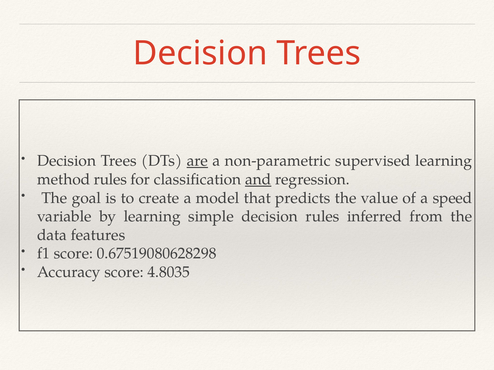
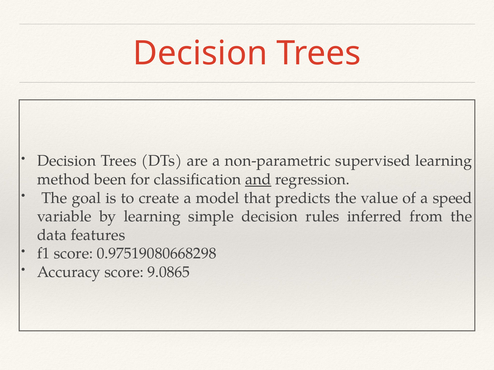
are underline: present -> none
method rules: rules -> been
0.67519080628298: 0.67519080628298 -> 0.97519080668298
4.8035: 4.8035 -> 9.0865
